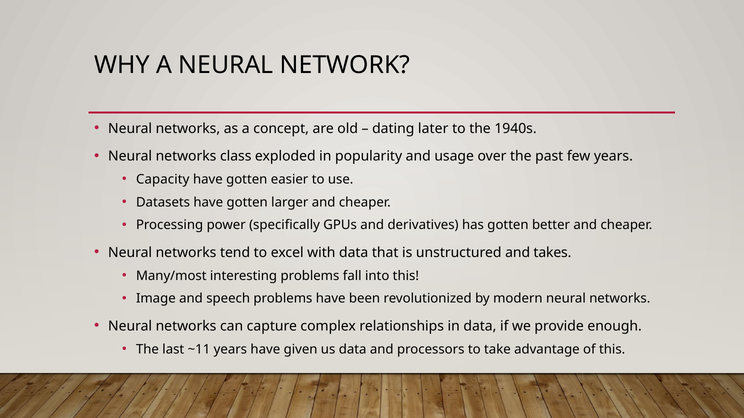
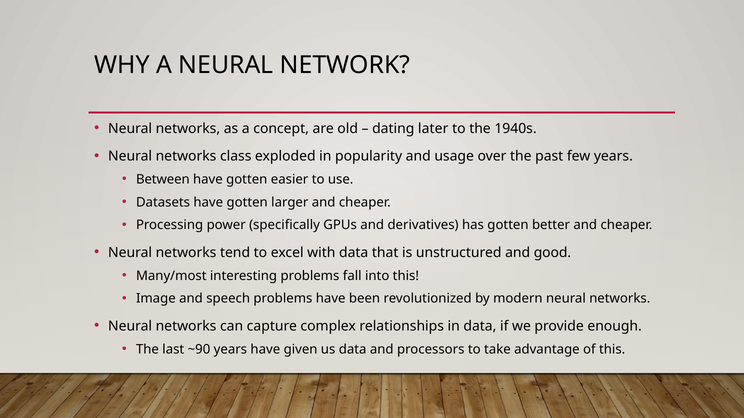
Capacity: Capacity -> Between
takes: takes -> good
~11: ~11 -> ~90
